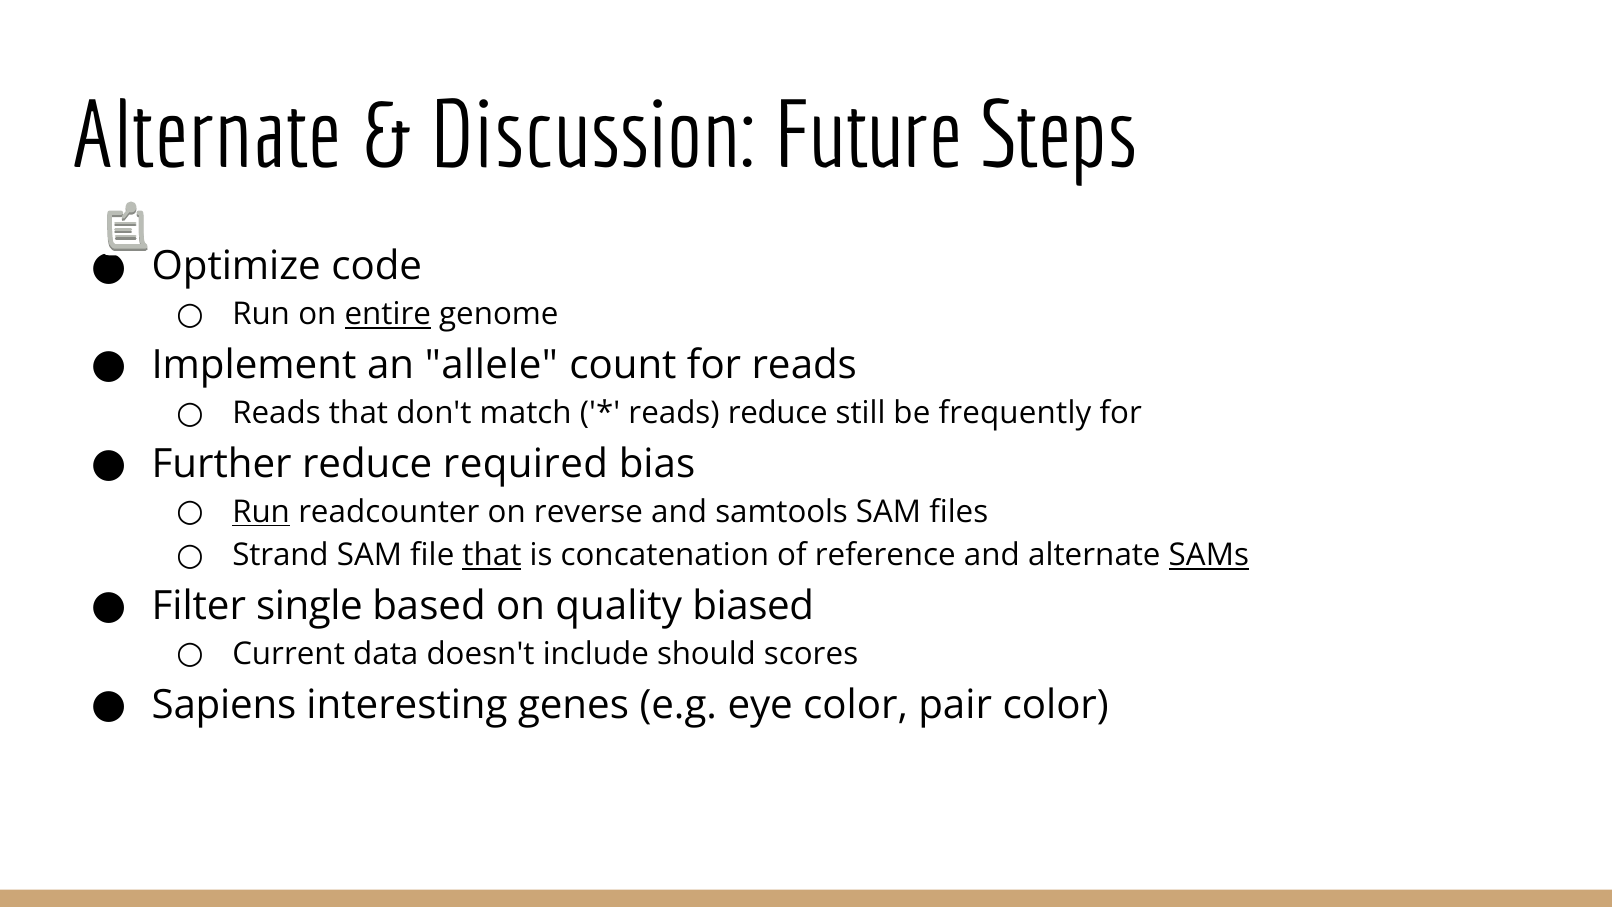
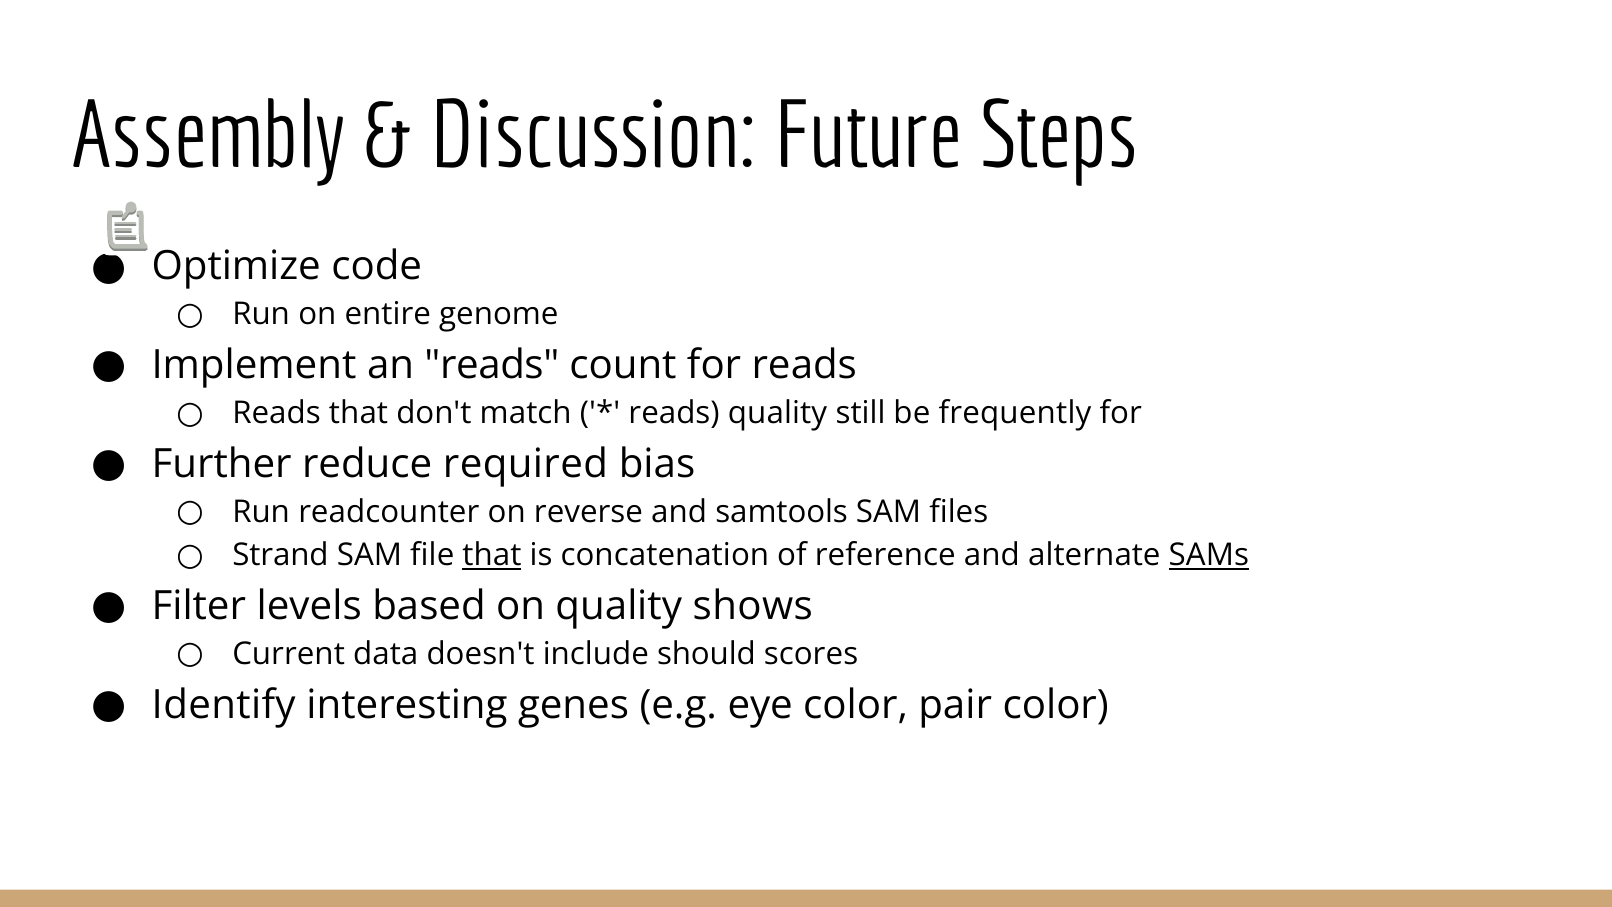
Alternate at (207, 136): Alternate -> Assembly
entire underline: present -> none
an allele: allele -> reads
reads reduce: reduce -> quality
Run at (261, 512) underline: present -> none
single: single -> levels
biased: biased -> shows
Sapiens: Sapiens -> Identify
